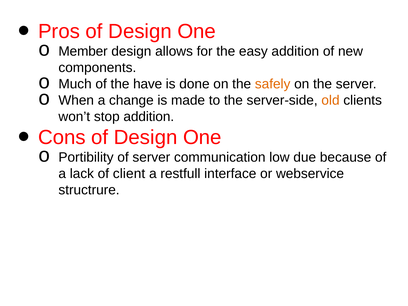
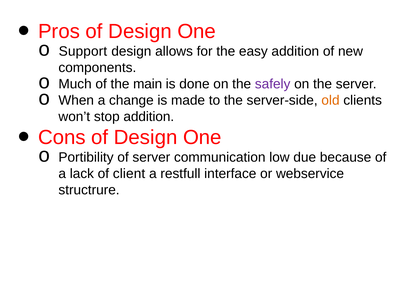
Member: Member -> Support
have: have -> main
safely colour: orange -> purple
